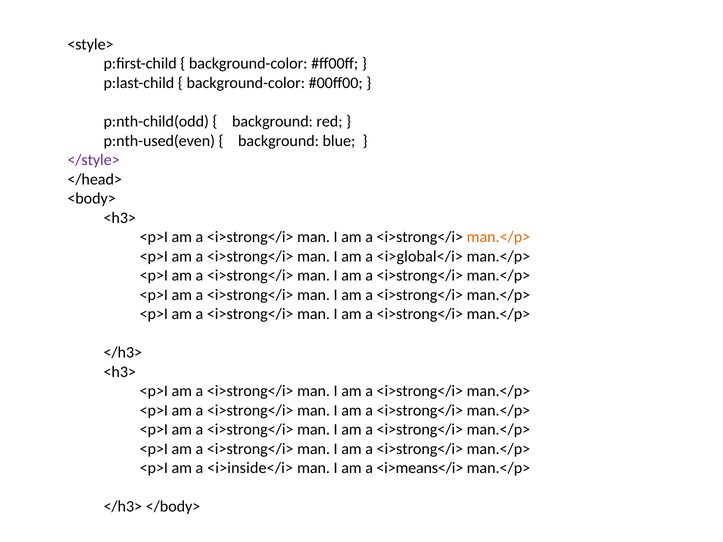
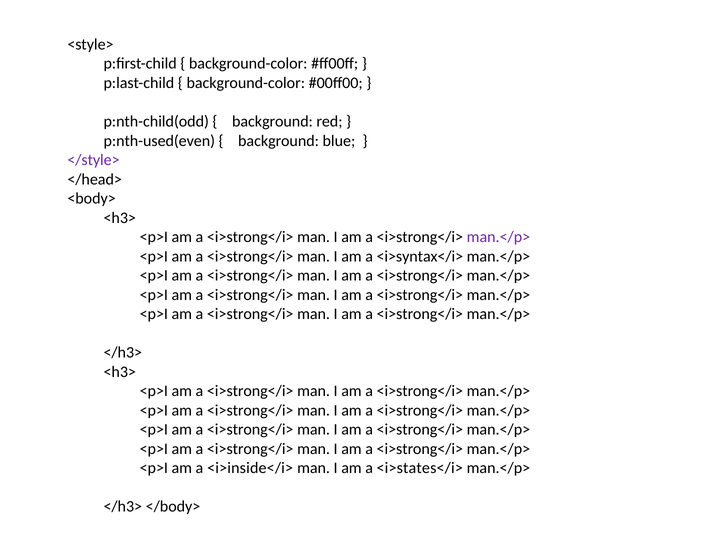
man.</p> at (498, 237) colour: orange -> purple
<i>global</i>: <i>global</i> -> <i>syntax</i>
<i>means</i>: <i>means</i> -> <i>states</i>
